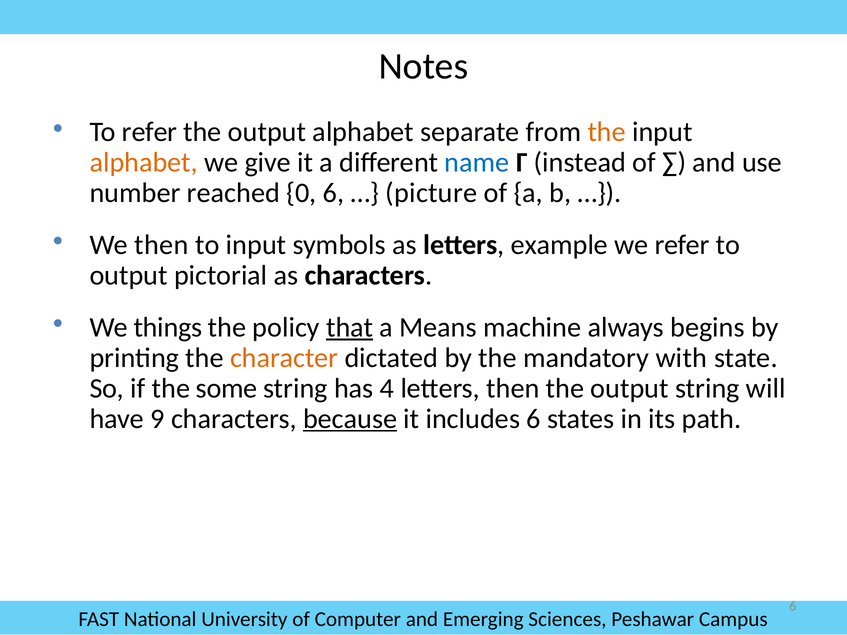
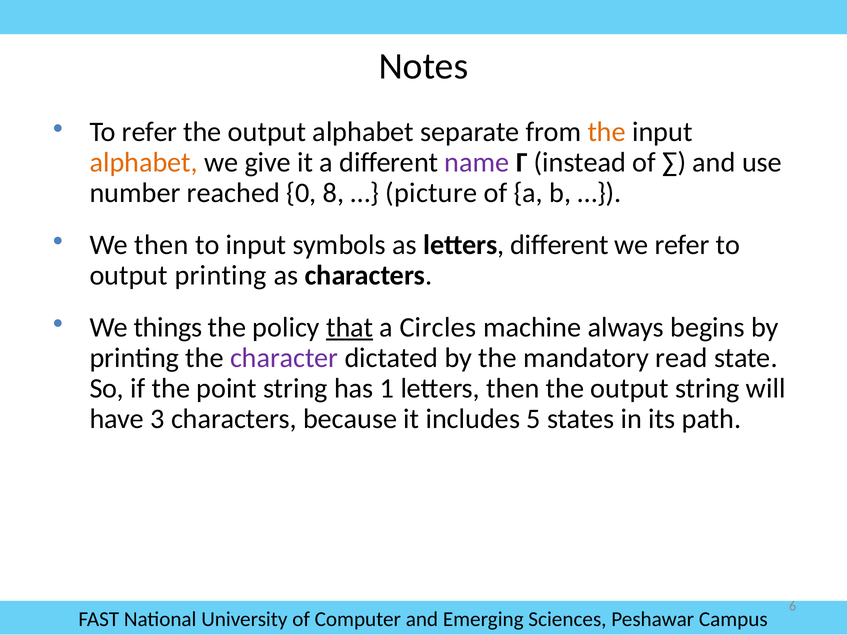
name colour: blue -> purple
0 6: 6 -> 8
letters example: example -> different
output pictorial: pictorial -> printing
Means: Means -> Circles
character colour: orange -> purple
with: with -> read
some: some -> point
4: 4 -> 1
9: 9 -> 3
because underline: present -> none
includes 6: 6 -> 5
